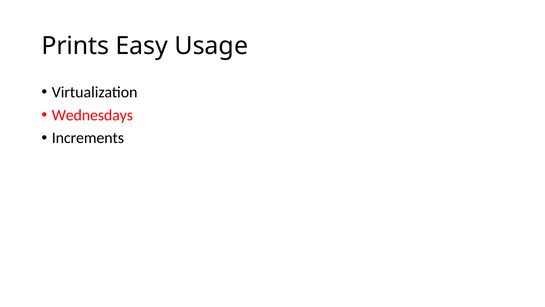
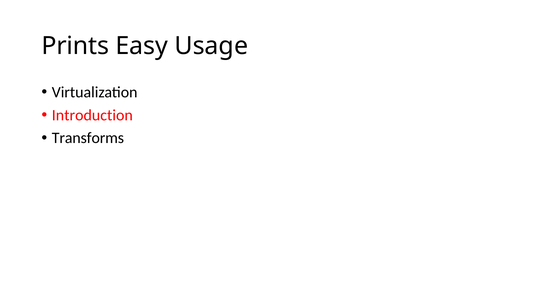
Wednesdays: Wednesdays -> Introduction
Increments: Increments -> Transforms
